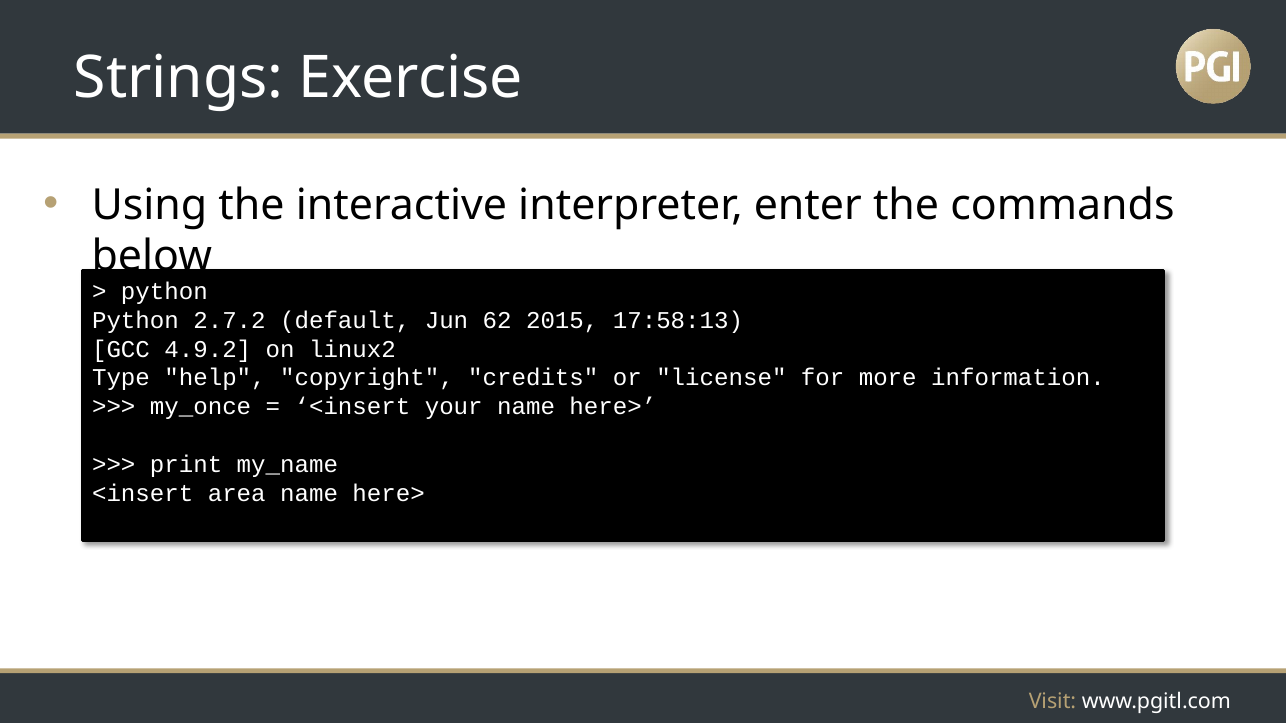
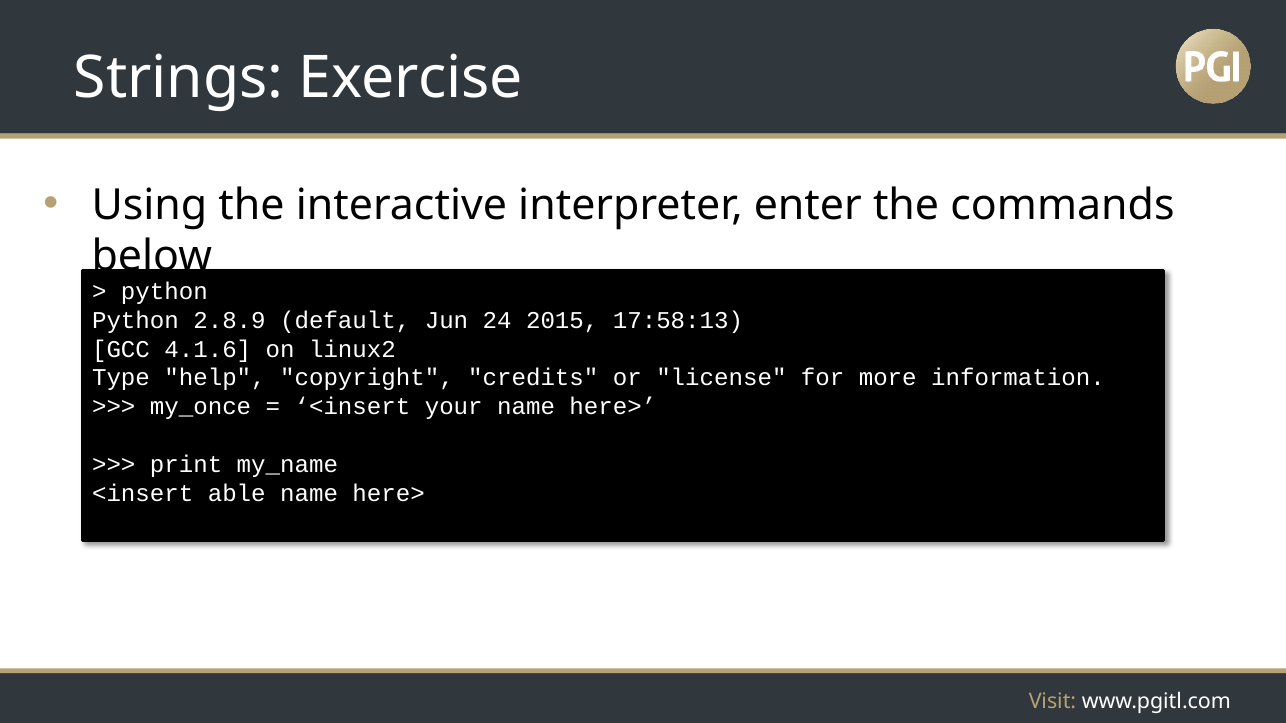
2.7.2: 2.7.2 -> 2.8.9
62: 62 -> 24
4.9.2: 4.9.2 -> 4.1.6
area: area -> able
